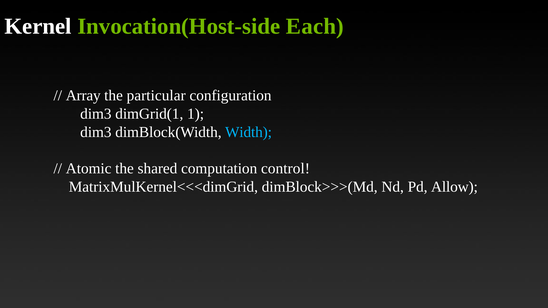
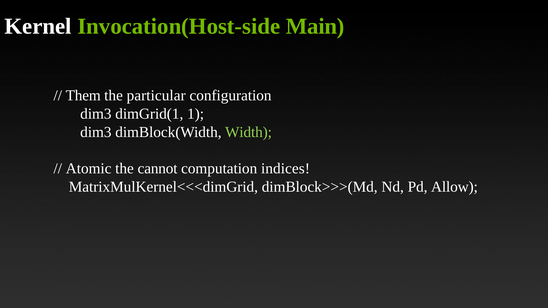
Each: Each -> Main
Array: Array -> Them
Width colour: light blue -> light green
shared: shared -> cannot
control: control -> indices
